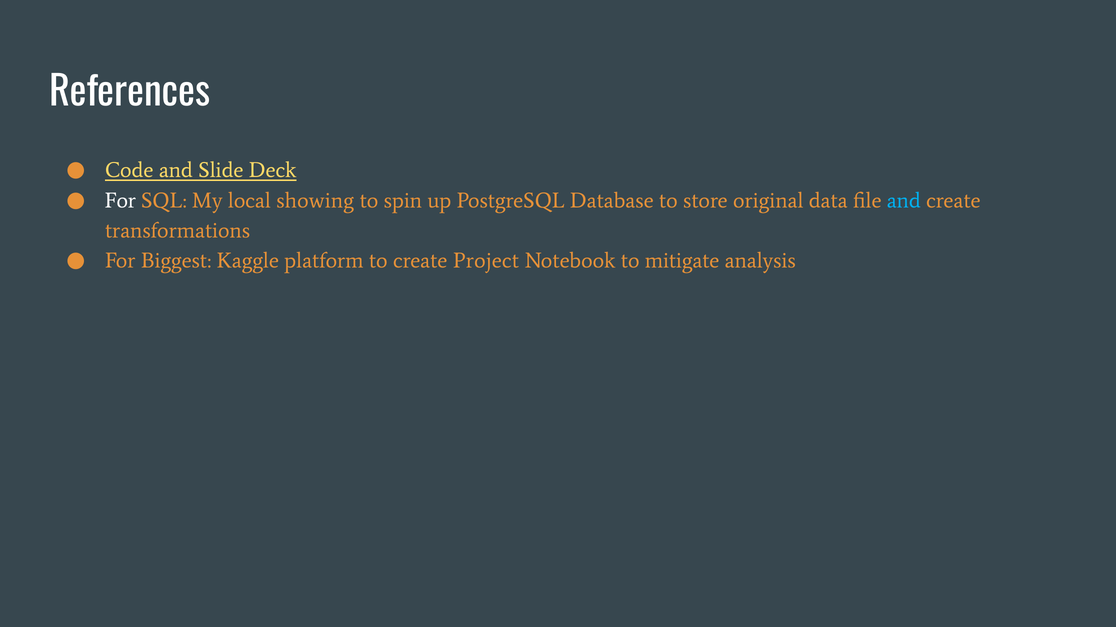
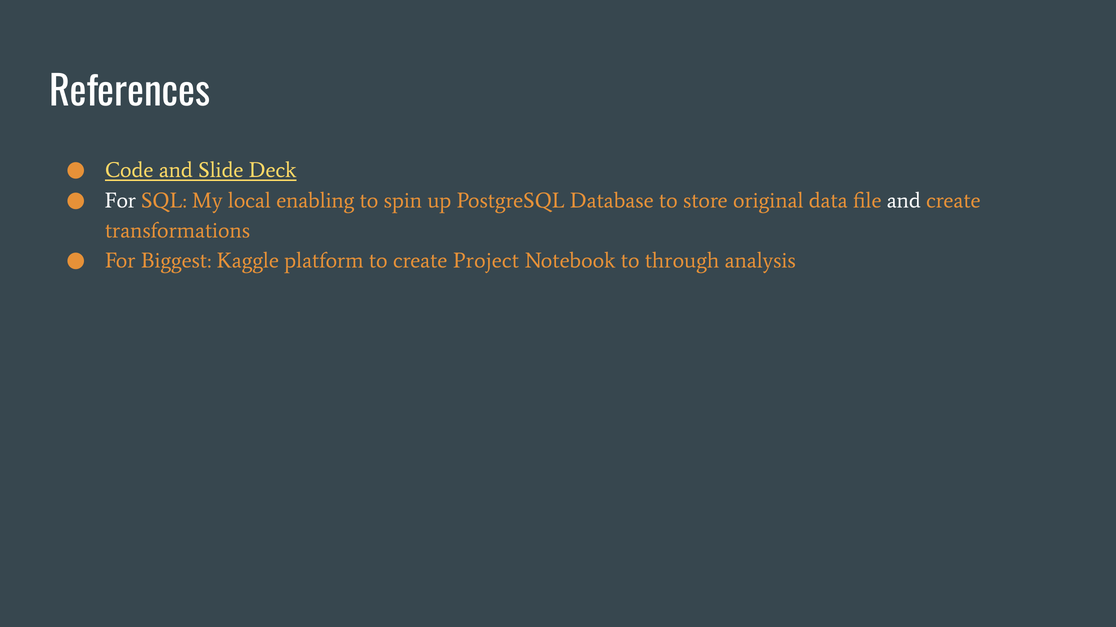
showing: showing -> enabling
and at (904, 201) colour: light blue -> white
mitigate: mitigate -> through
